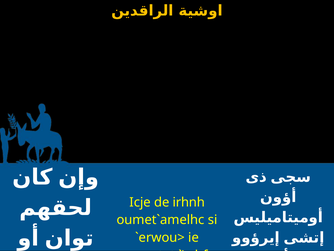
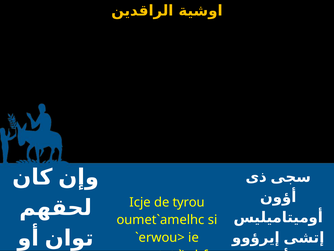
irhnh: irhnh -> tyrou
